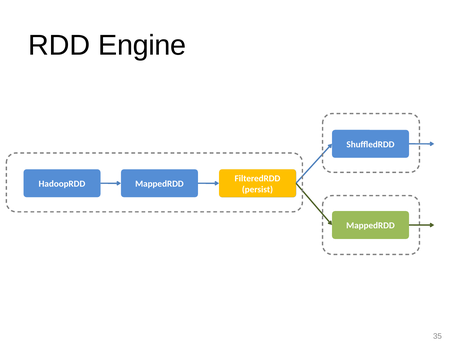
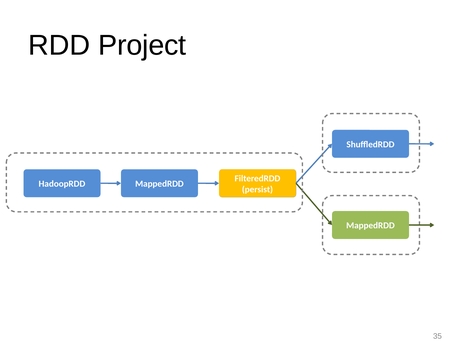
Engine: Engine -> Project
